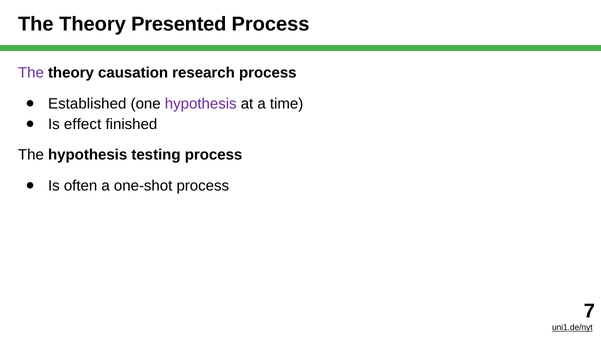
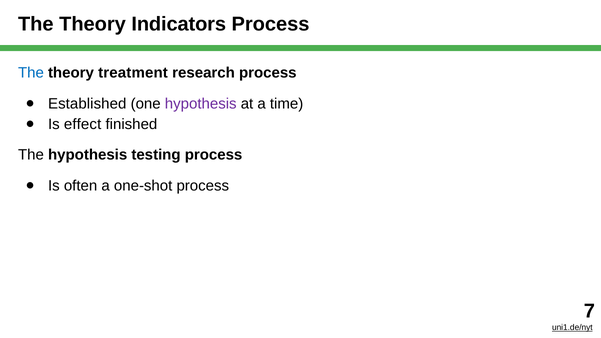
Presented: Presented -> Indicators
The at (31, 73) colour: purple -> blue
causation: causation -> treatment
